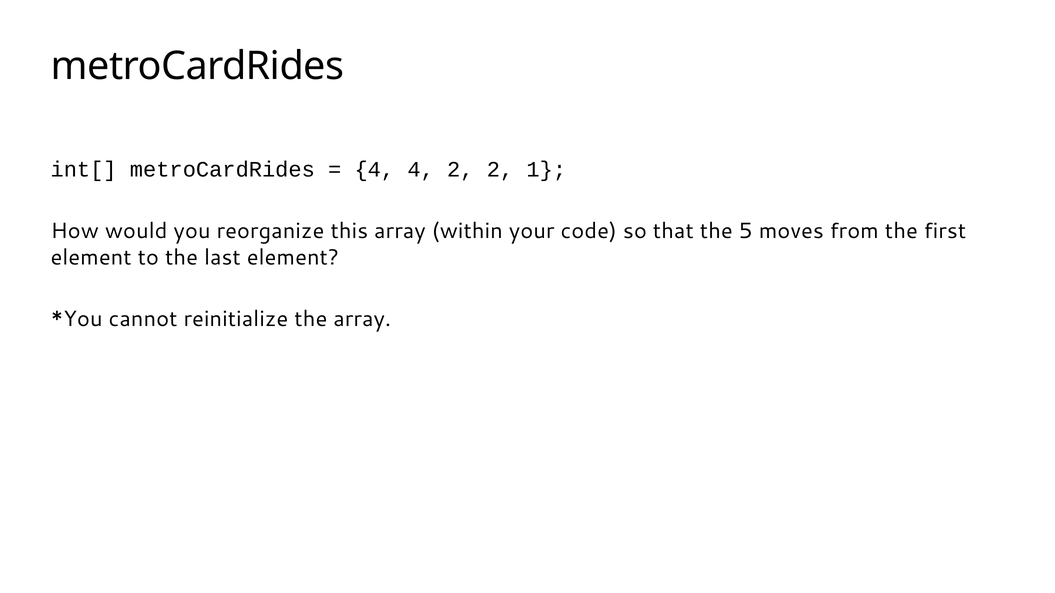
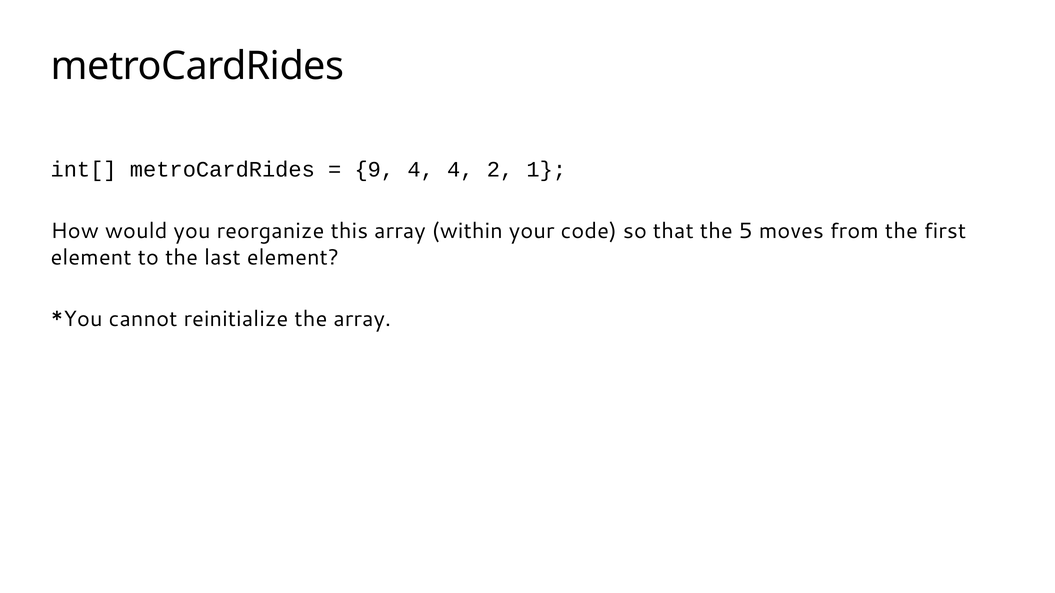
4 at (374, 170): 4 -> 9
4 2: 2 -> 4
